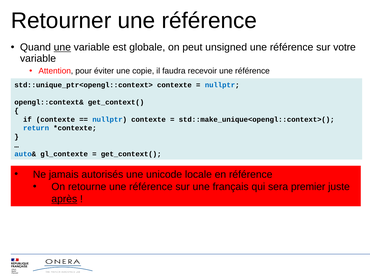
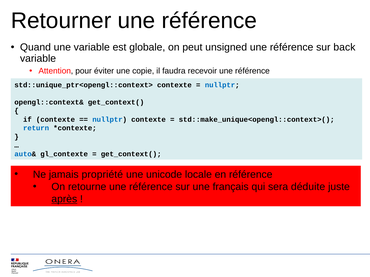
une at (62, 47) underline: present -> none
votre: votre -> back
autorisés: autorisés -> propriété
premier: premier -> déduite
